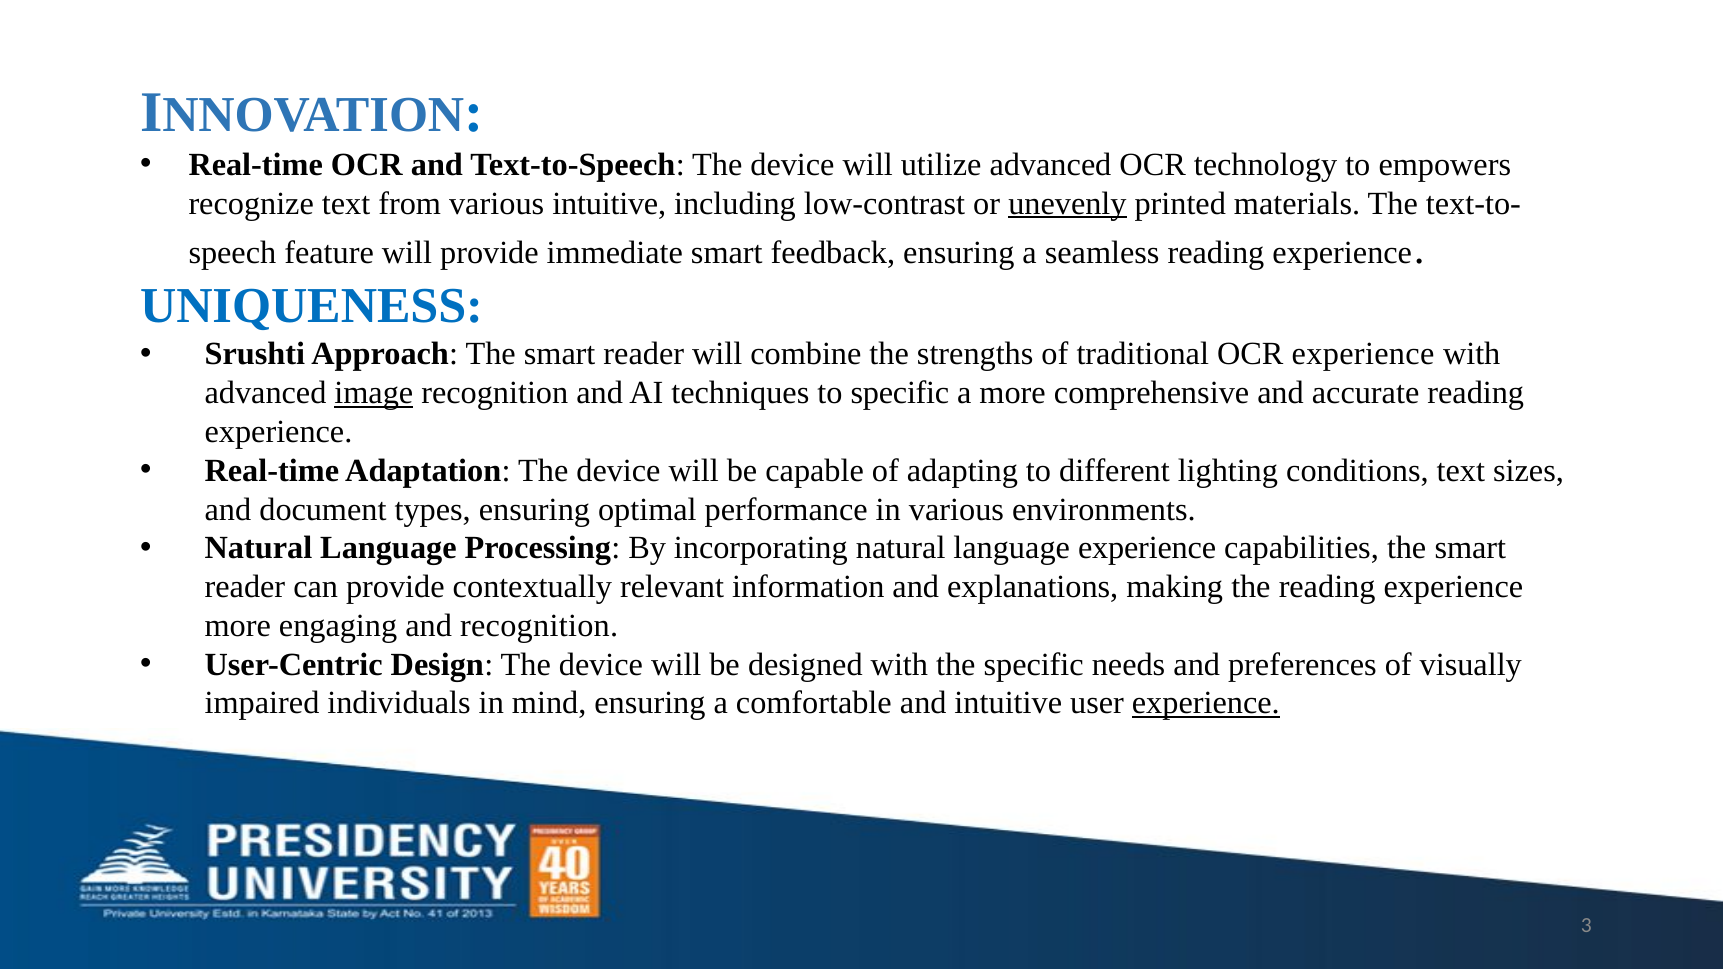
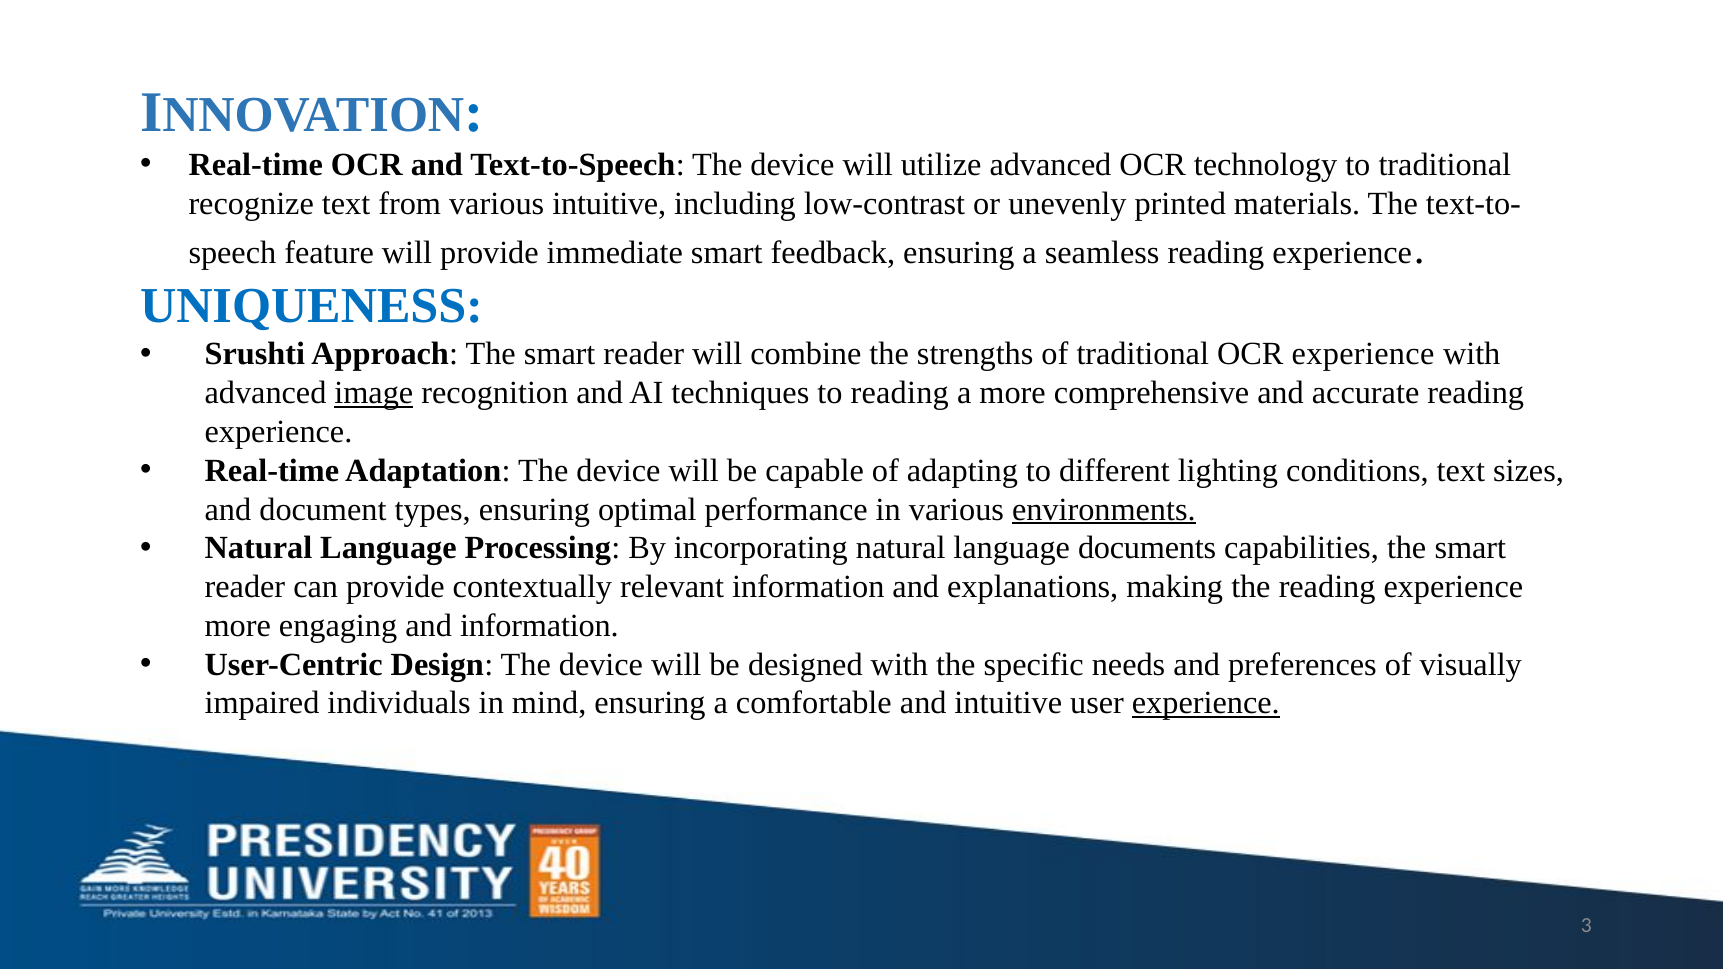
to empowers: empowers -> traditional
unevenly underline: present -> none
to specific: specific -> reading
environments underline: none -> present
language experience: experience -> documents
and recognition: recognition -> information
